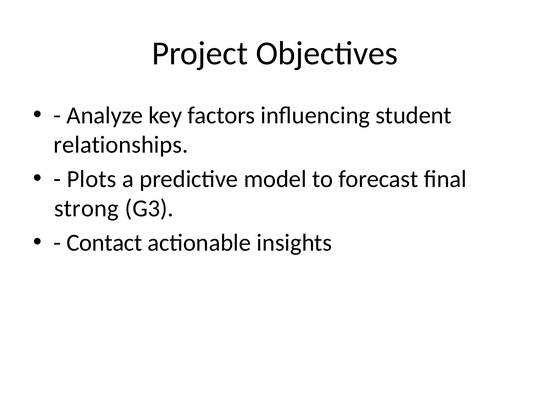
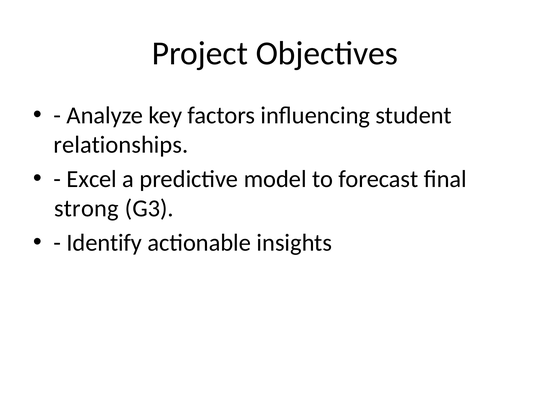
Plots: Plots -> Excel
Contact: Contact -> Identify
